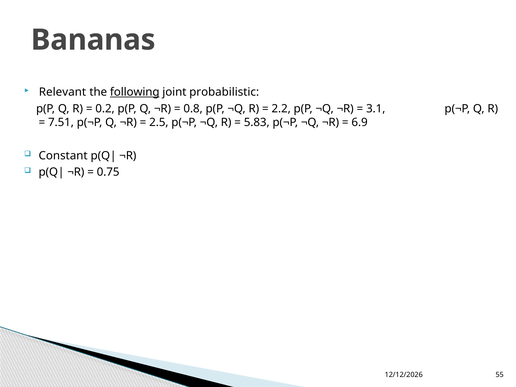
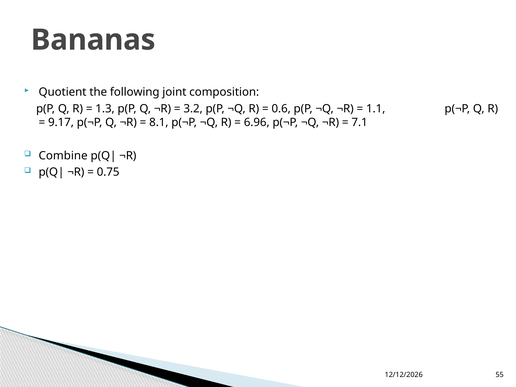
Relevant: Relevant -> Quotient
following underline: present -> none
probabilistic: probabilistic -> composition
0.2: 0.2 -> 1.3
0.8: 0.8 -> 3.2
2.2: 2.2 -> 0.6
3.1: 3.1 -> 1.1
7.51: 7.51 -> 9.17
2.5: 2.5 -> 8.1
5.83: 5.83 -> 6.96
6.9: 6.9 -> 7.1
Constant: Constant -> Combine
